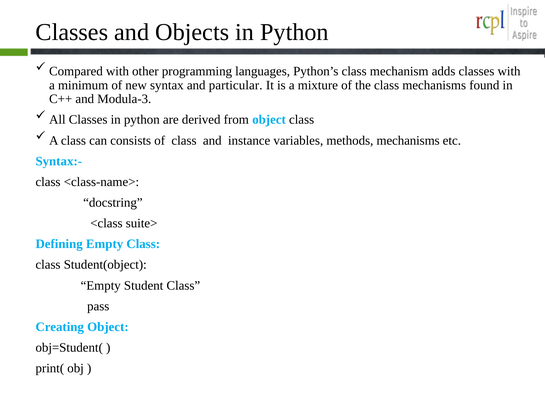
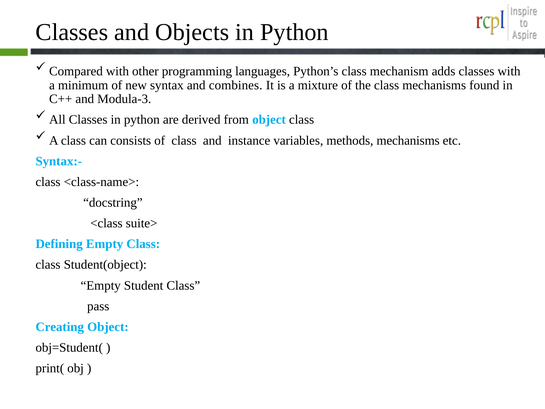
particular: particular -> combines
